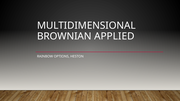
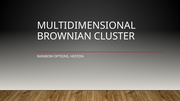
APPLIED: APPLIED -> CLUSTER
